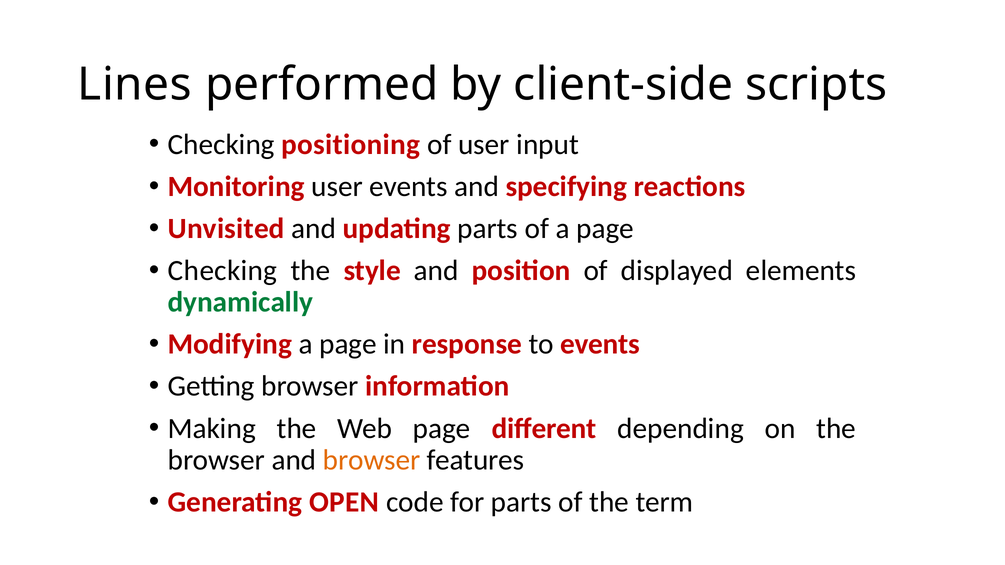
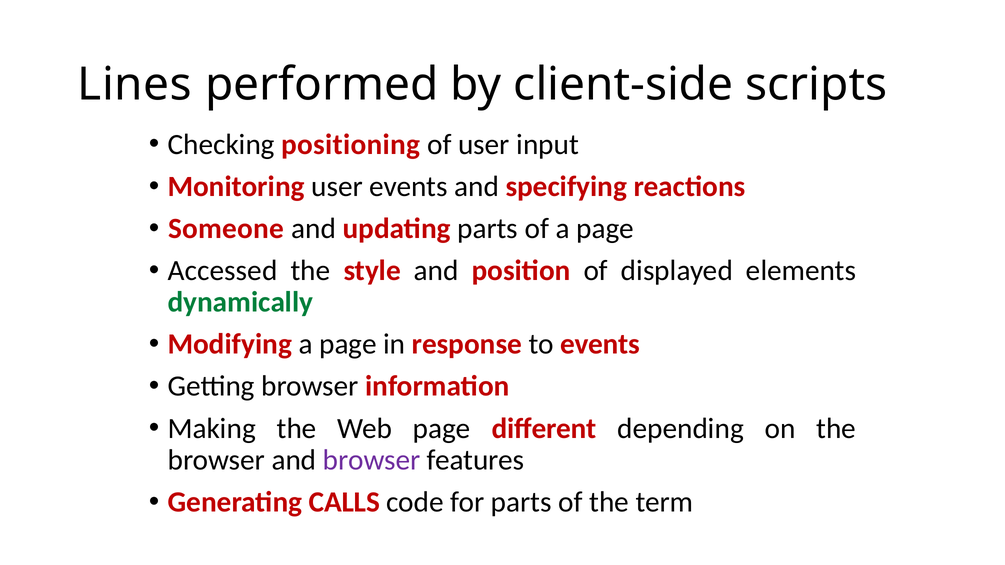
Unvisited: Unvisited -> Someone
Checking at (223, 271): Checking -> Accessed
browser at (372, 460) colour: orange -> purple
OPEN: OPEN -> CALLS
